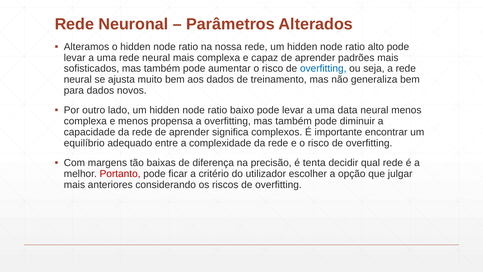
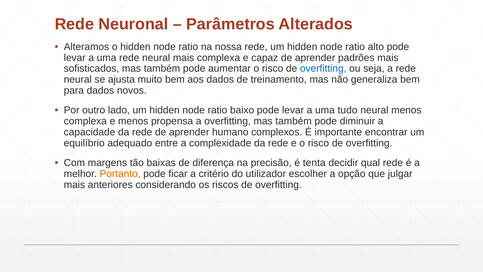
data: data -> tudo
significa: significa -> humano
Portanto colour: red -> orange
